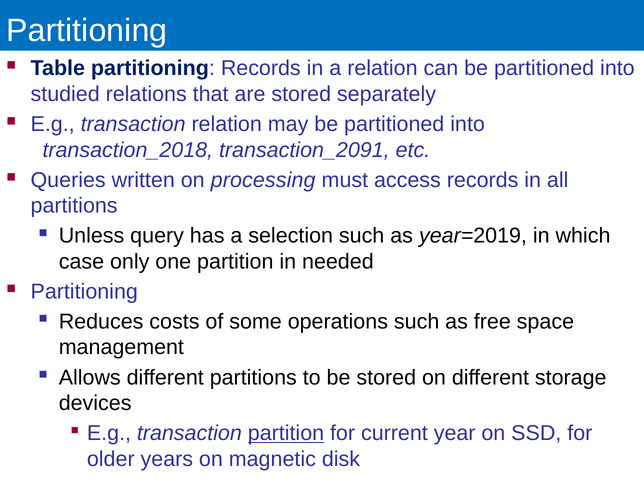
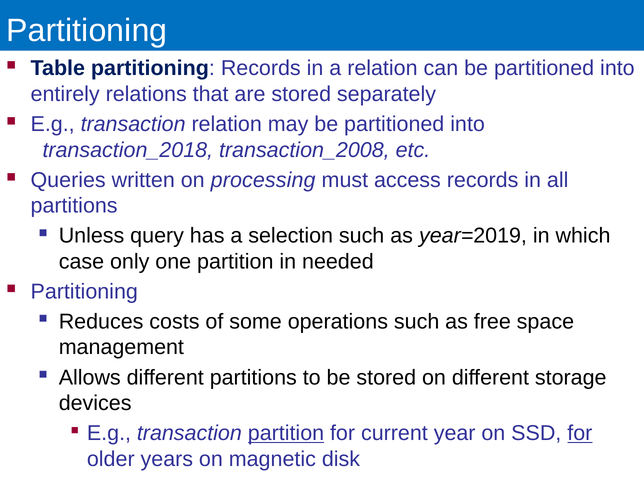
studied: studied -> entirely
transaction_2091: transaction_2091 -> transaction_2008
for at (580, 433) underline: none -> present
